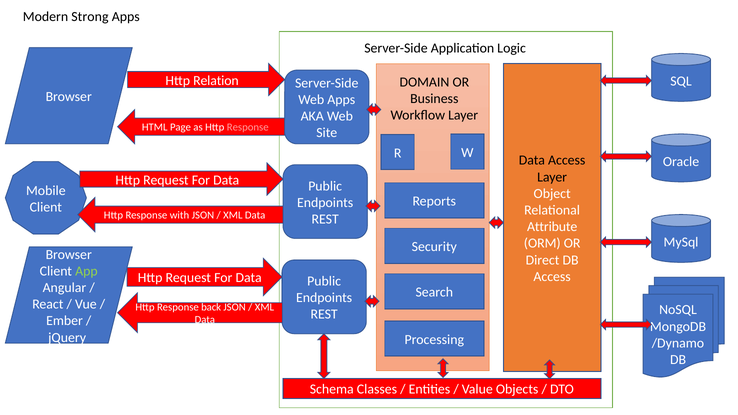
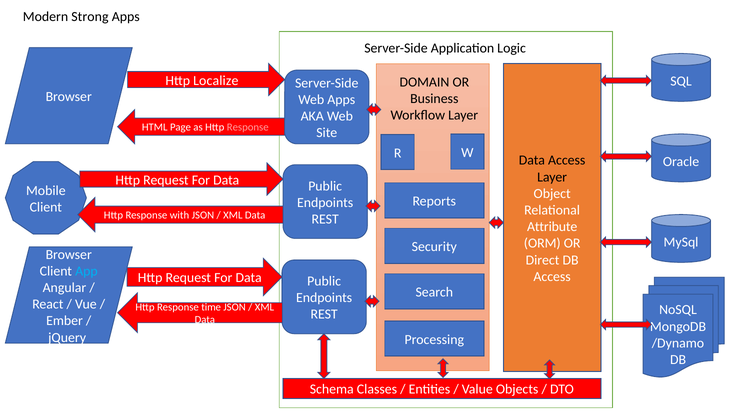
Relation: Relation -> Localize
App colour: light green -> light blue
back: back -> time
